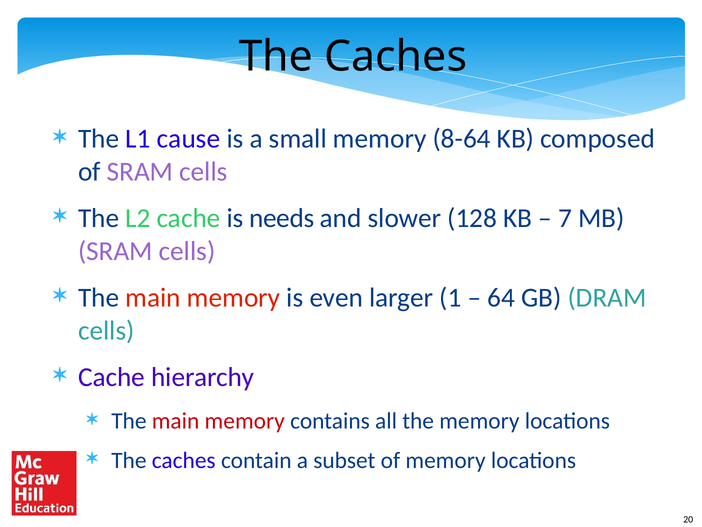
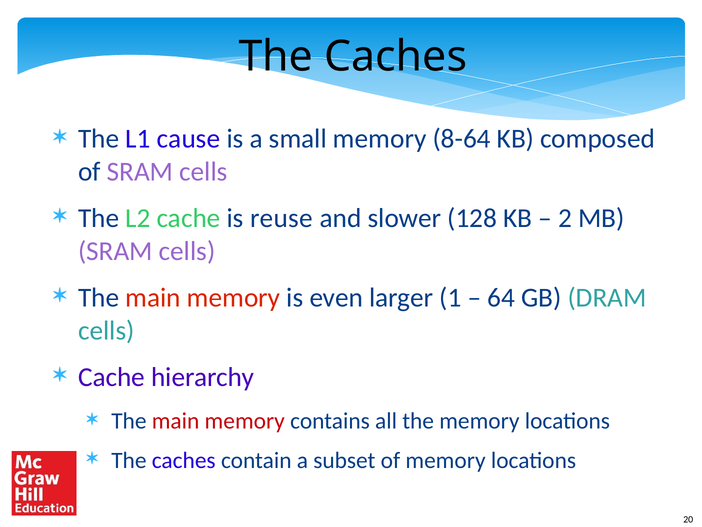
needs: needs -> reuse
7: 7 -> 2
